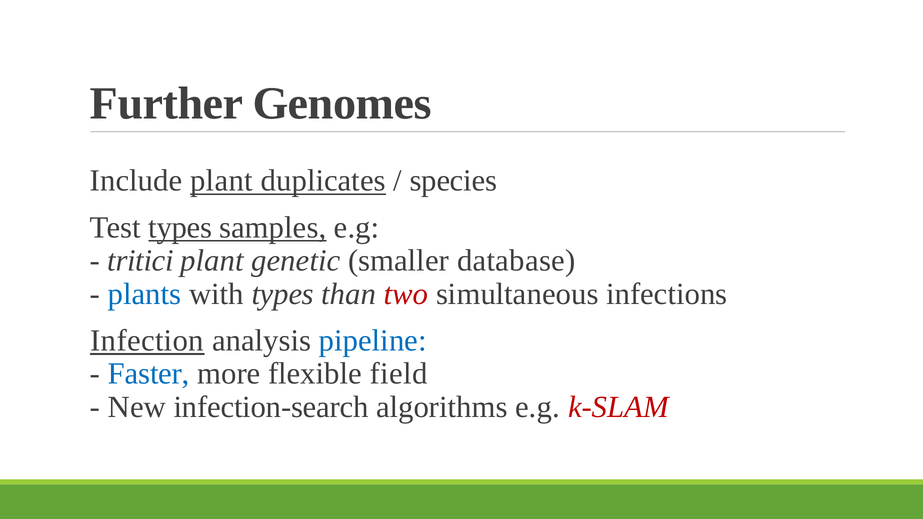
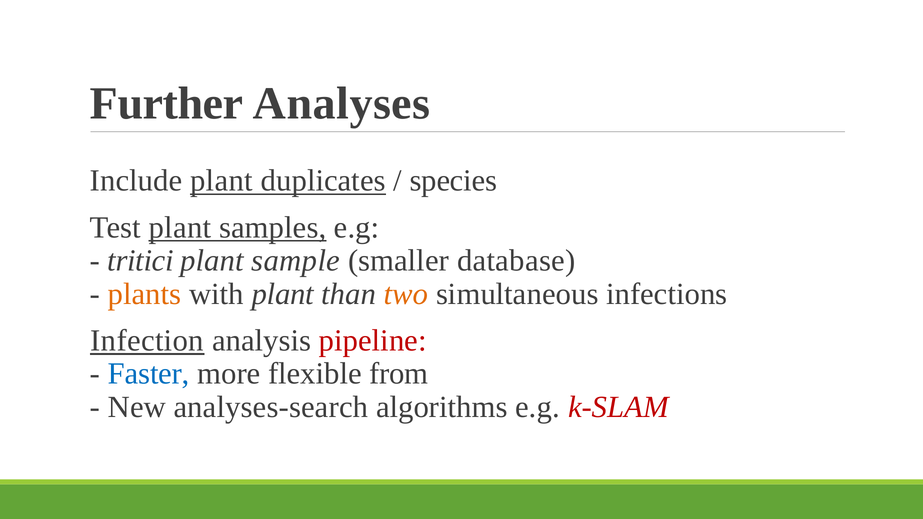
Genomes: Genomes -> Analyses
Test types: types -> plant
genetic: genetic -> sample
plants colour: blue -> orange
with types: types -> plant
two colour: red -> orange
pipeline colour: blue -> red
field: field -> from
infection-search: infection-search -> analyses-search
